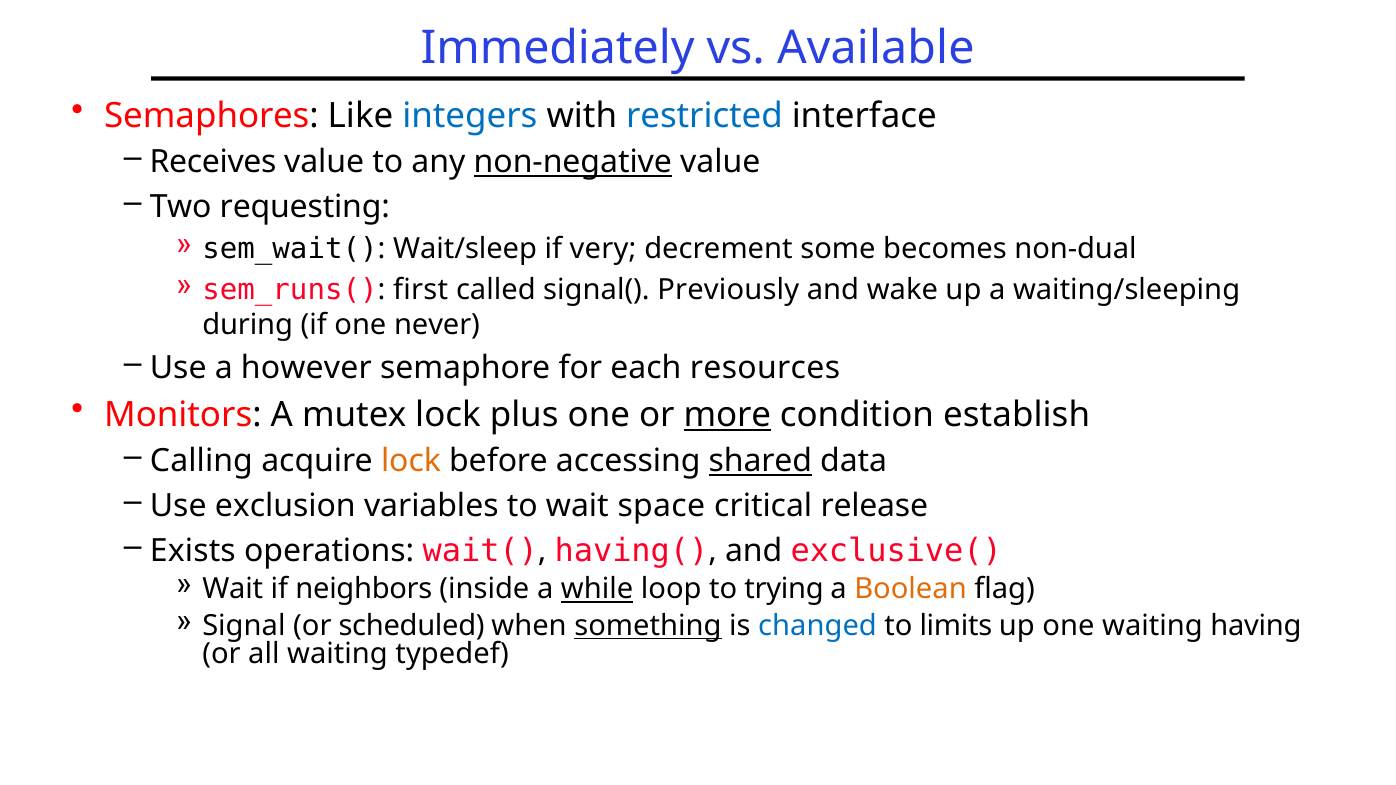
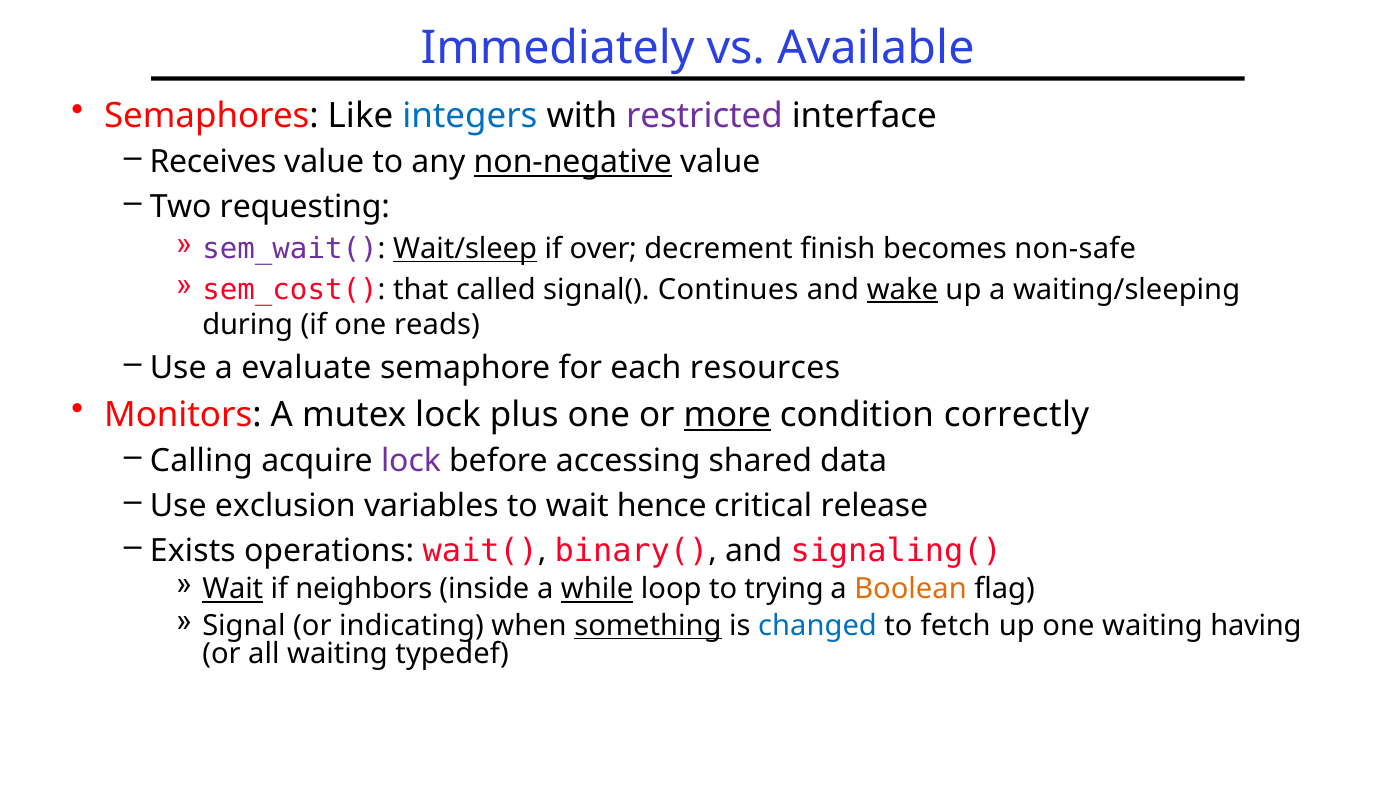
restricted colour: blue -> purple
sem_wait( colour: black -> purple
Wait/sleep underline: none -> present
very: very -> over
some: some -> finish
non-dual: non-dual -> non-safe
sem_runs(: sem_runs( -> sem_cost(
first: first -> that
Previously: Previously -> Continues
wake underline: none -> present
never: never -> reads
however: however -> evaluate
establish: establish -> correctly
lock at (411, 461) colour: orange -> purple
shared underline: present -> none
space: space -> hence
having(: having( -> binary(
exclusive(: exclusive( -> signaling(
Wait at (233, 589) underline: none -> present
scheduled: scheduled -> indicating
limits: limits -> fetch
